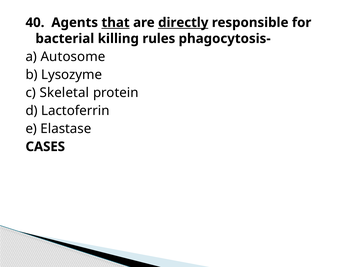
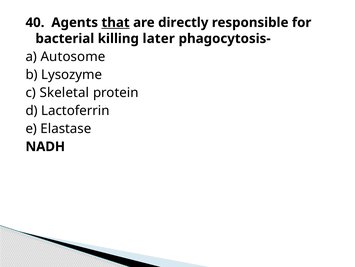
directly underline: present -> none
rules: rules -> later
CASES: CASES -> NADH
